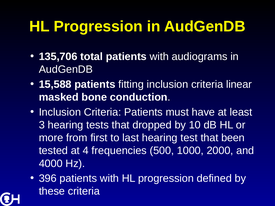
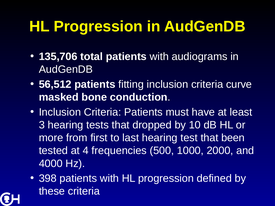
15,588: 15,588 -> 56,512
linear: linear -> curve
396: 396 -> 398
